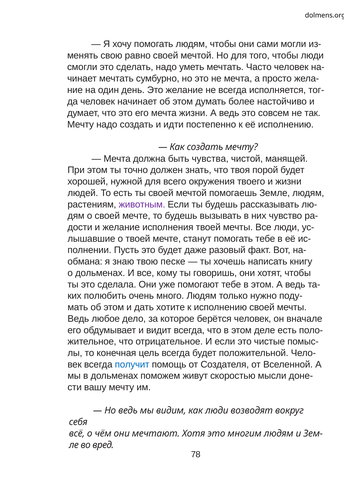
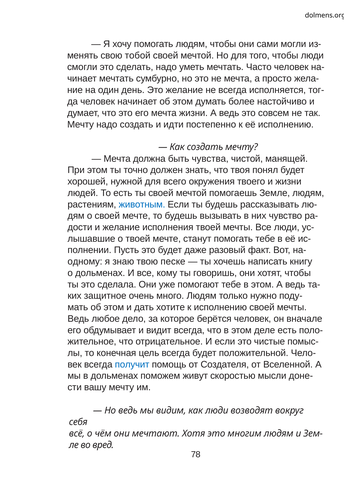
равно: равно -> тобой
порой: порой -> понял
животным colour: purple -> blue
обмана: обмана -> одному
полюбить: полюбить -> защитное
